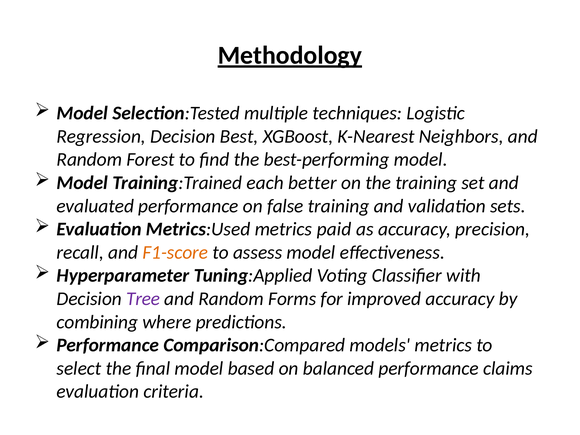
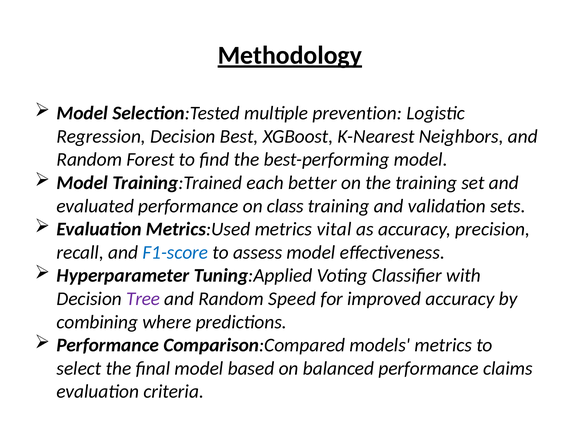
techniques: techniques -> prevention
false: false -> class
paid: paid -> vital
F1-score colour: orange -> blue
Forms: Forms -> Speed
